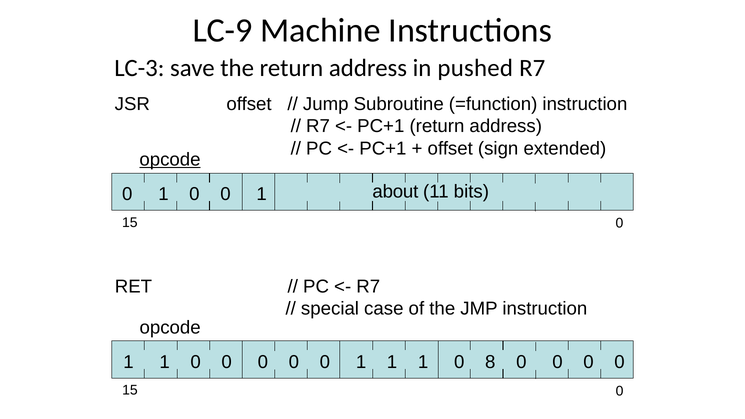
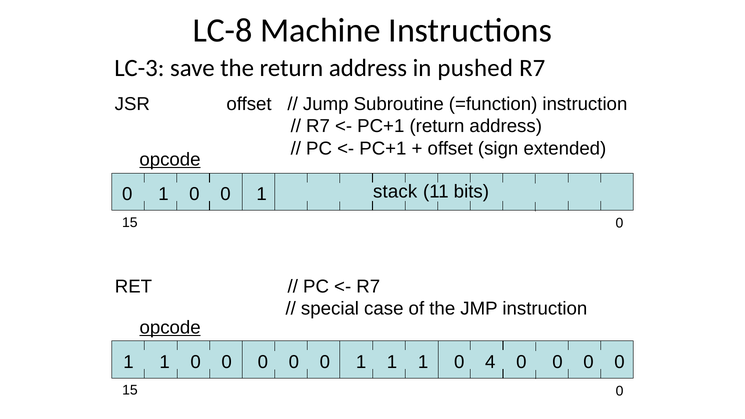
LC-9: LC-9 -> LC-8
about: about -> stack
opcode at (170, 327) underline: none -> present
8: 8 -> 4
